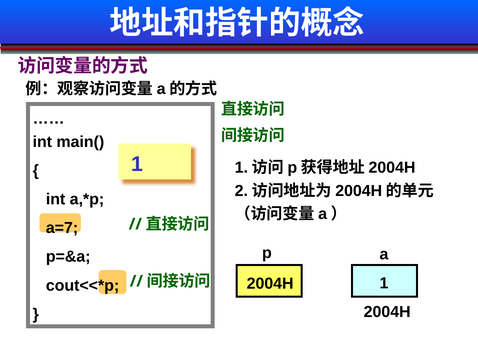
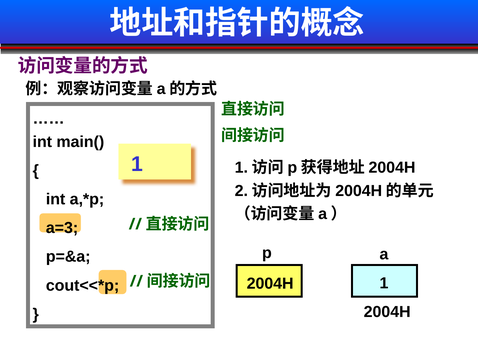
a=7: a=7 -> a=3
